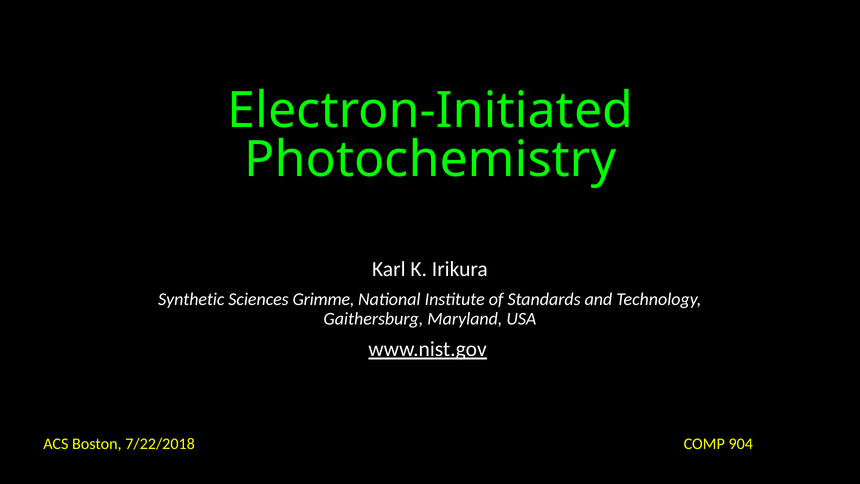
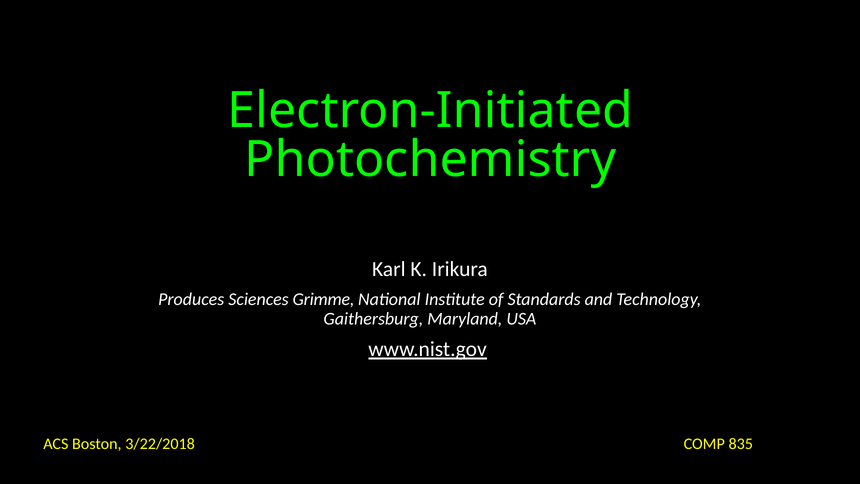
Synthetic: Synthetic -> Produces
7/22/2018: 7/22/2018 -> 3/22/2018
904: 904 -> 835
